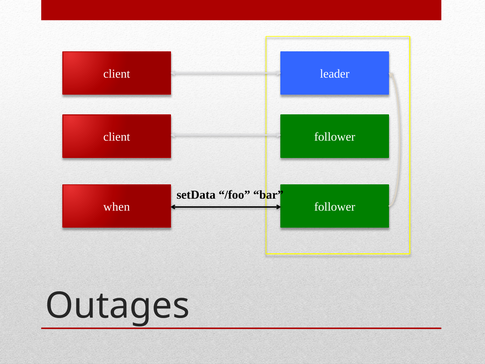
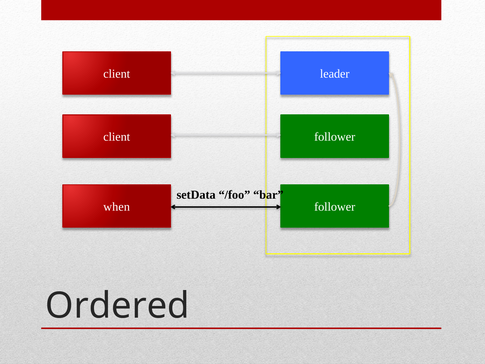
Outages: Outages -> Ordered
